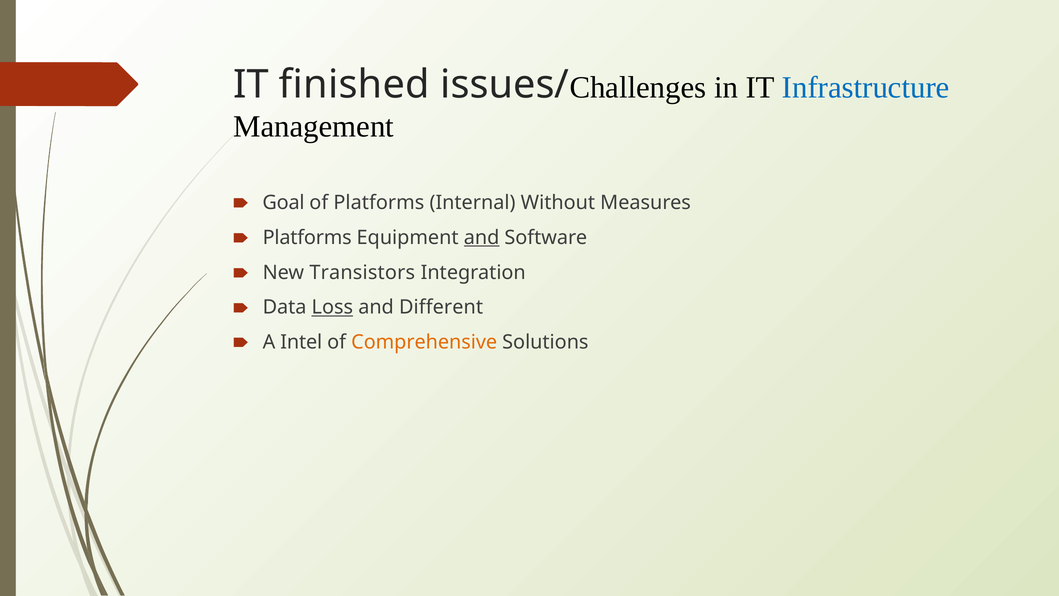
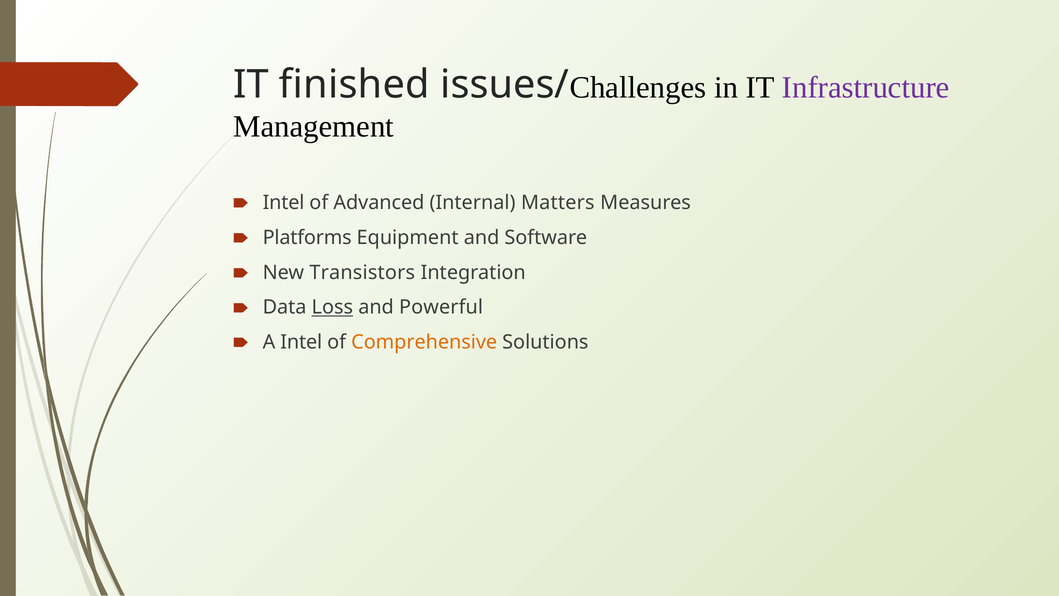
Infrastructure colour: blue -> purple
Goal at (284, 203): Goal -> Intel
of Platforms: Platforms -> Advanced
Without: Without -> Matters
and at (482, 237) underline: present -> none
Different: Different -> Powerful
